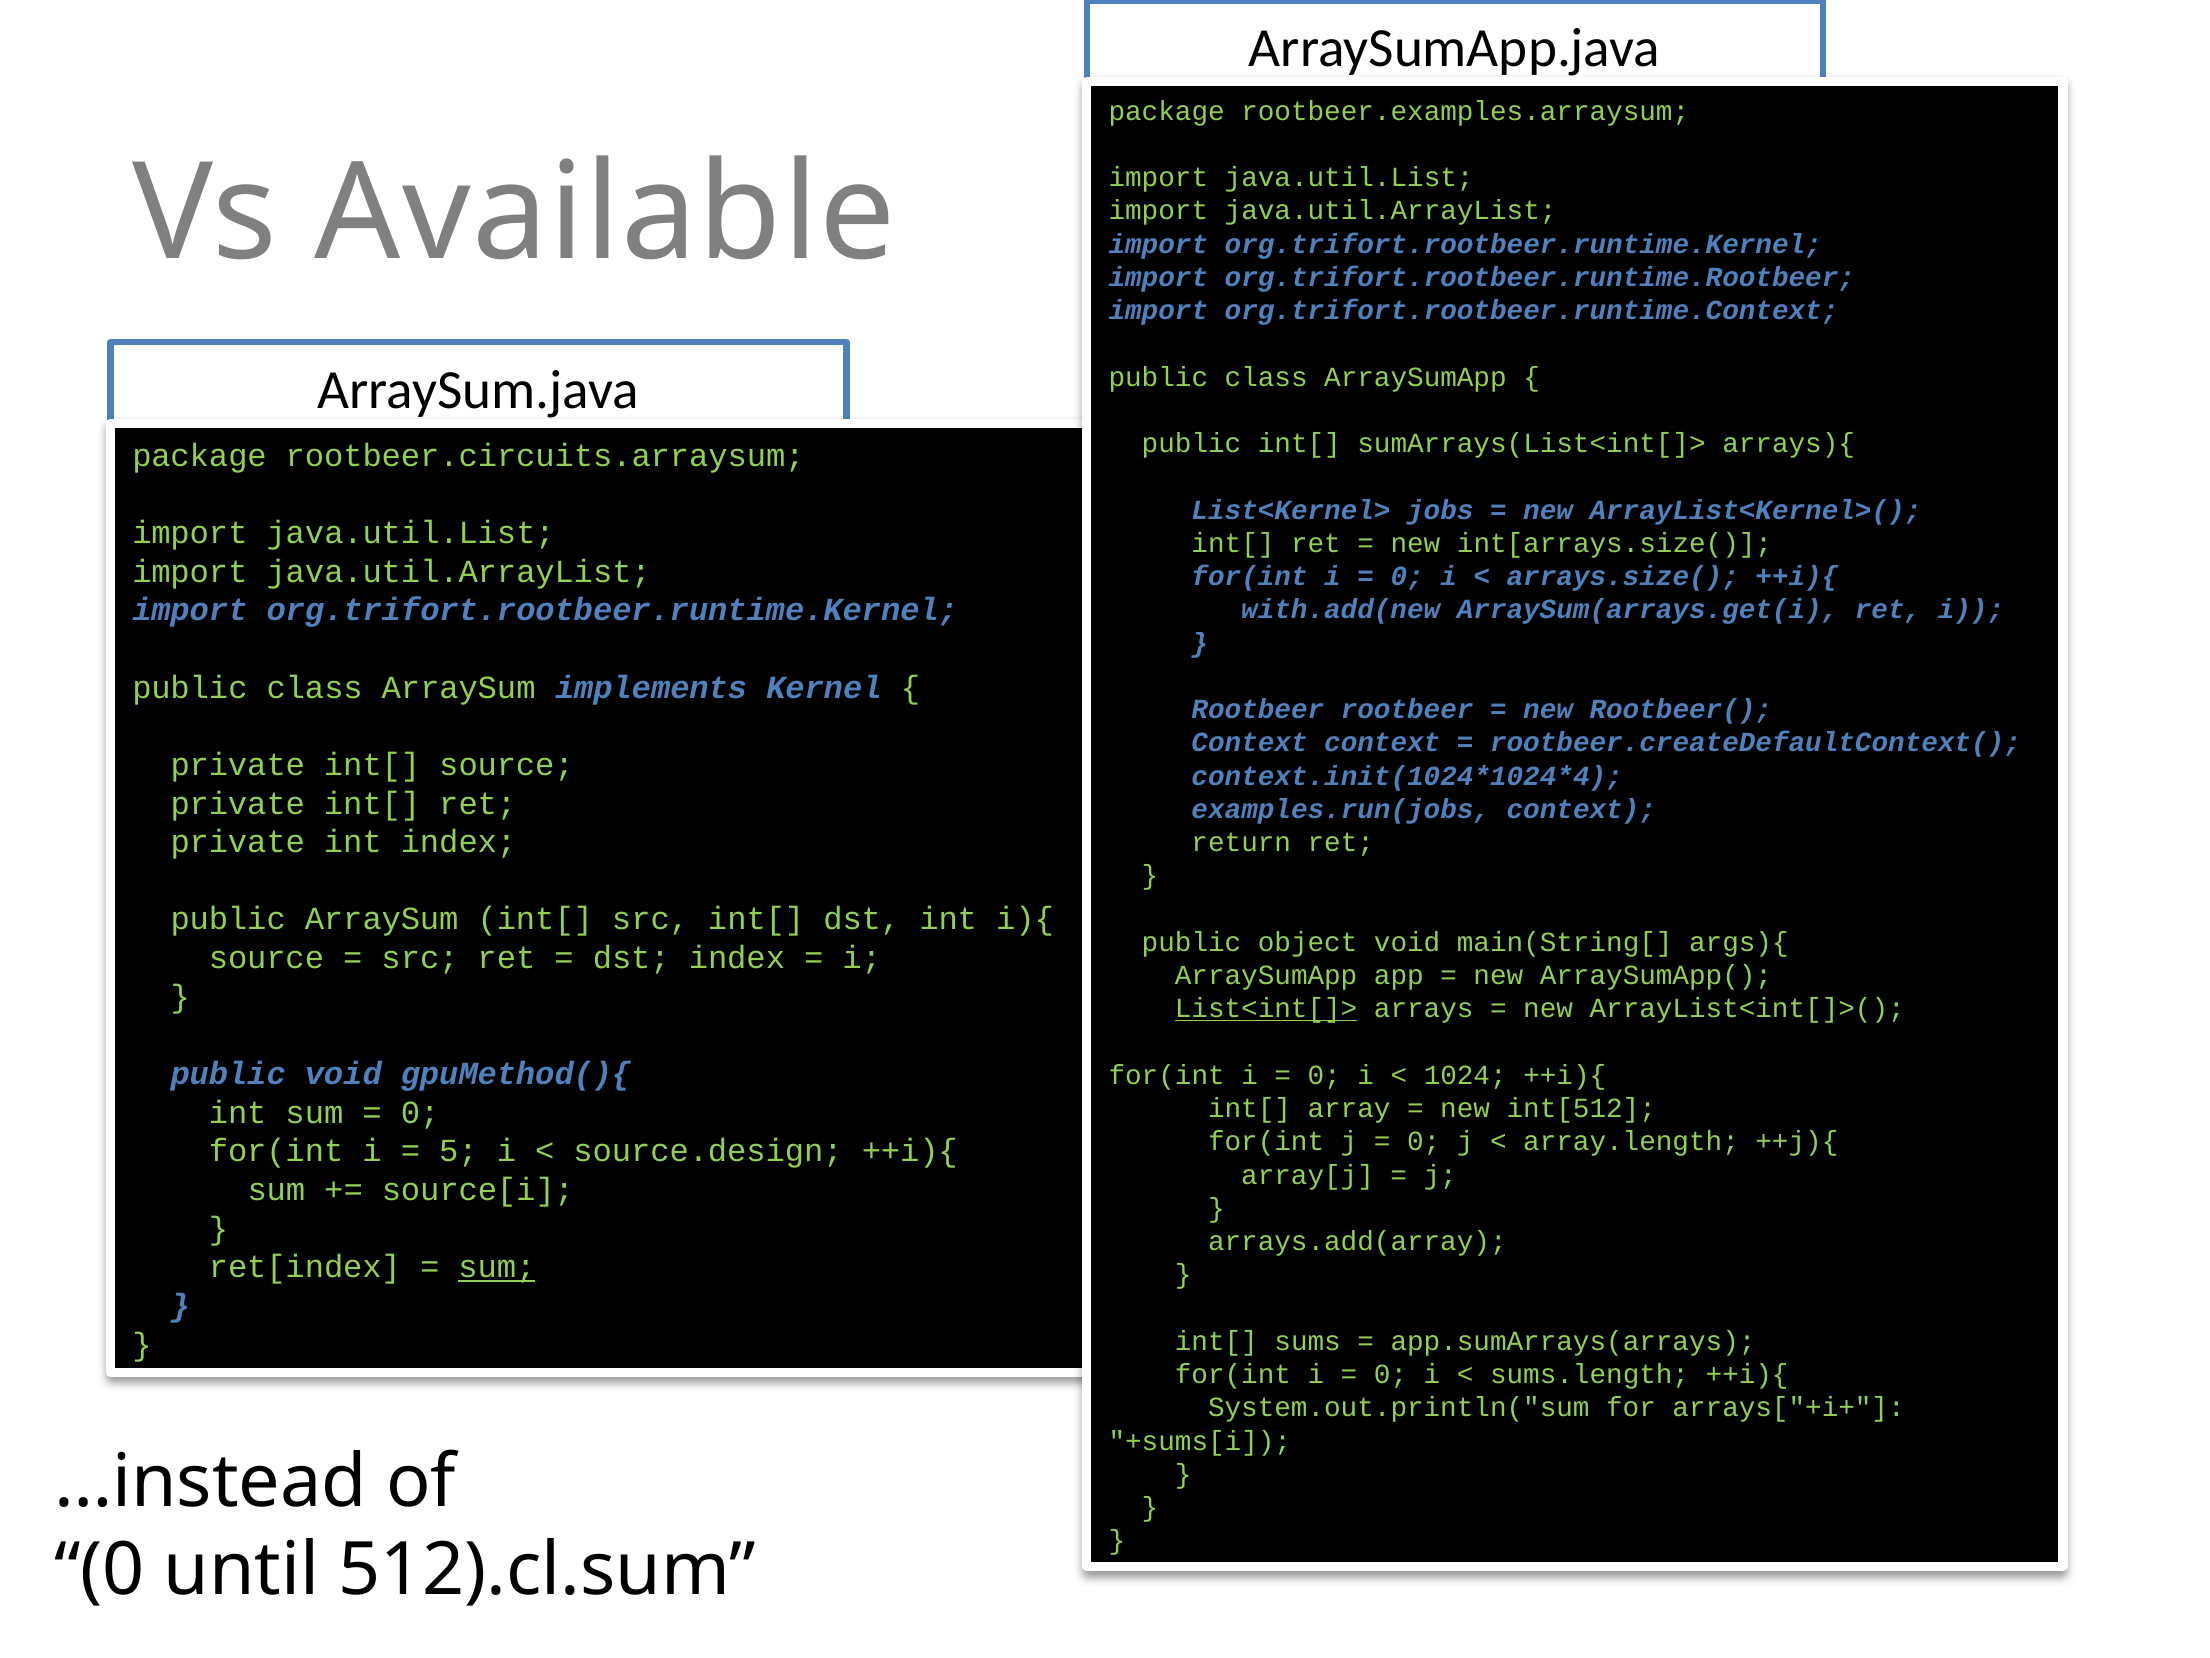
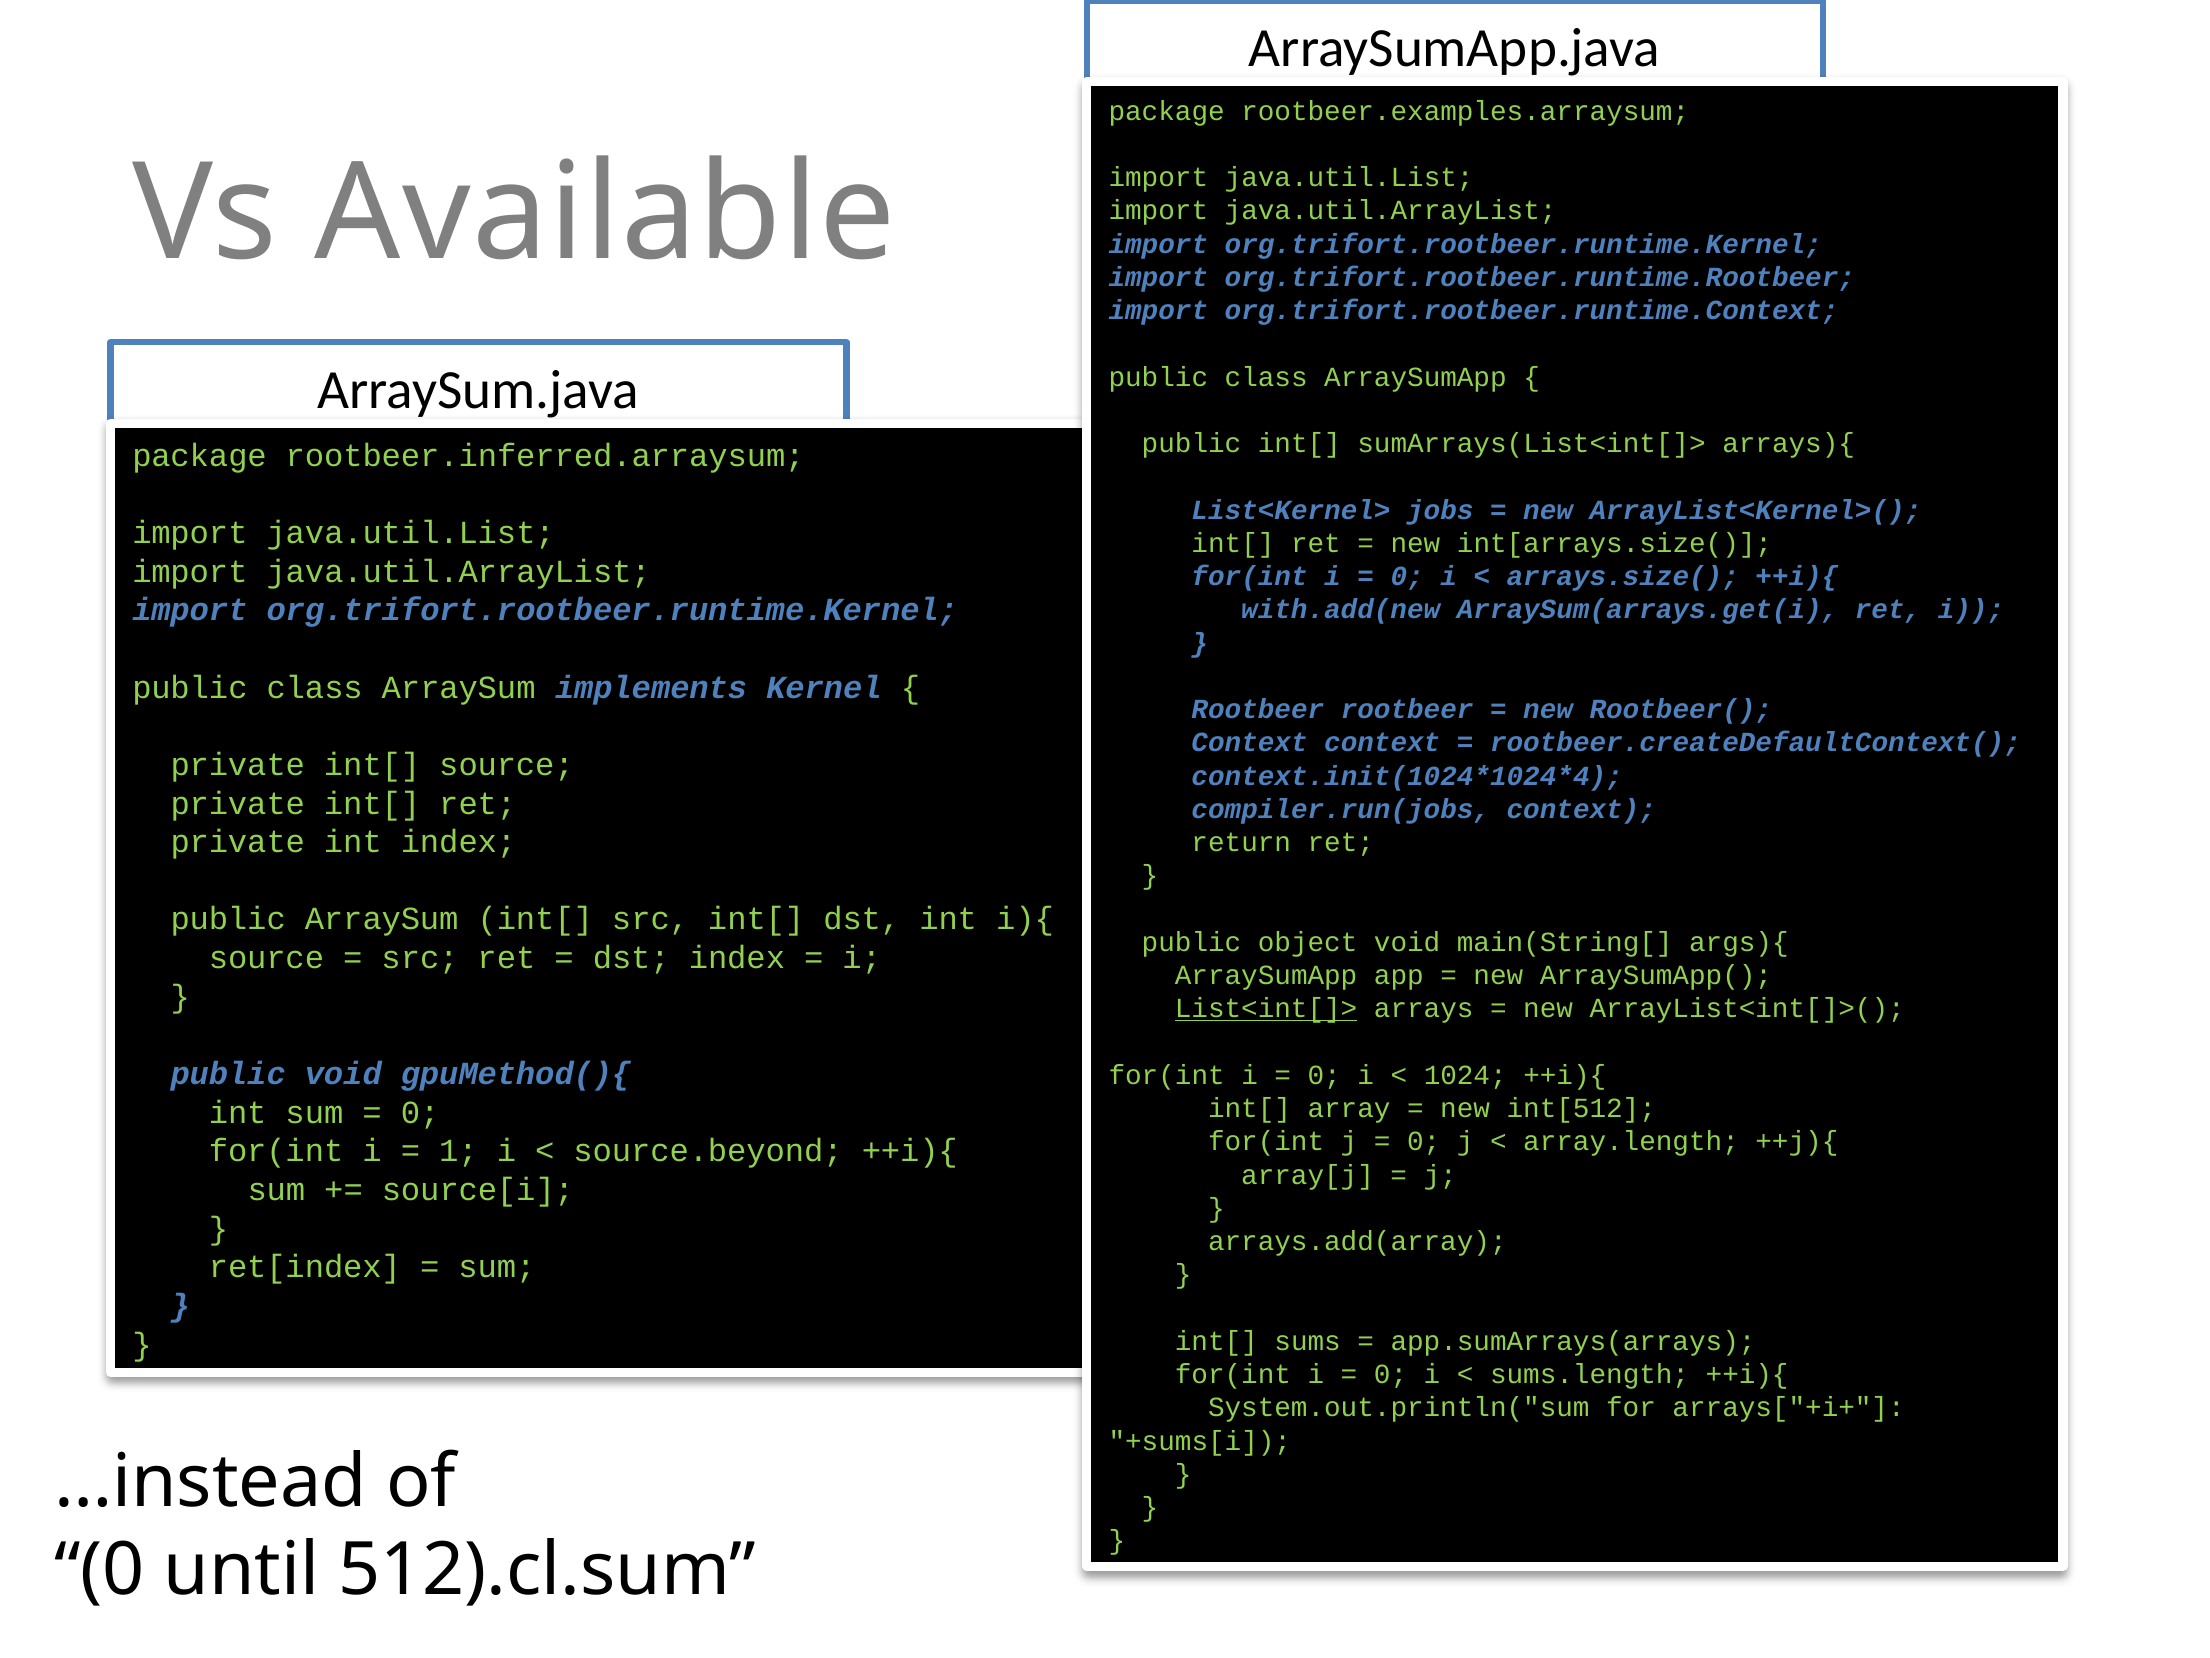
rootbeer.circuits.arraysum: rootbeer.circuits.arraysum -> rootbeer.inferred.arraysum
examples.run(jobs: examples.run(jobs -> compiler.run(jobs
5: 5 -> 1
source.design: source.design -> source.beyond
sum at (497, 1267) underline: present -> none
